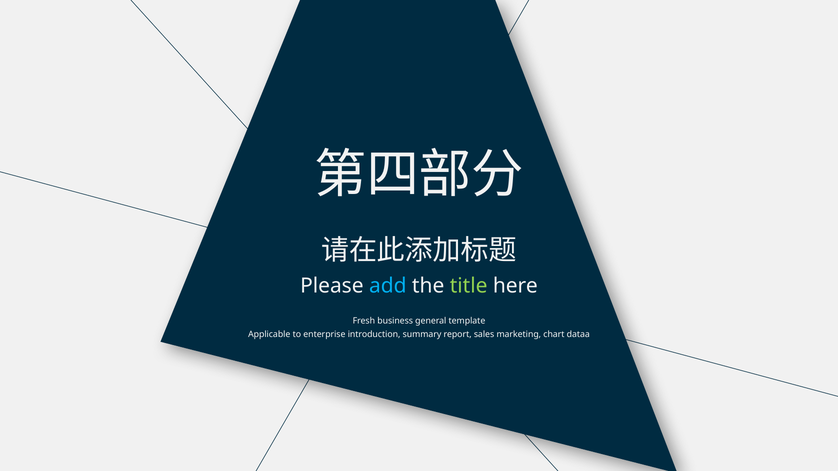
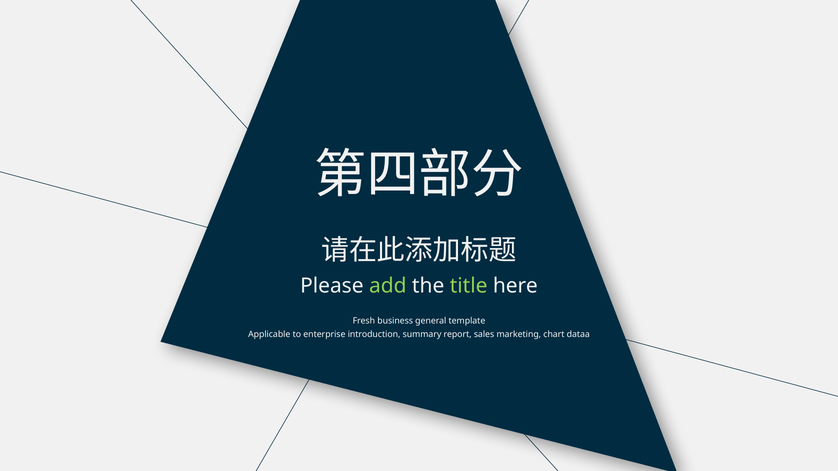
add colour: light blue -> light green
